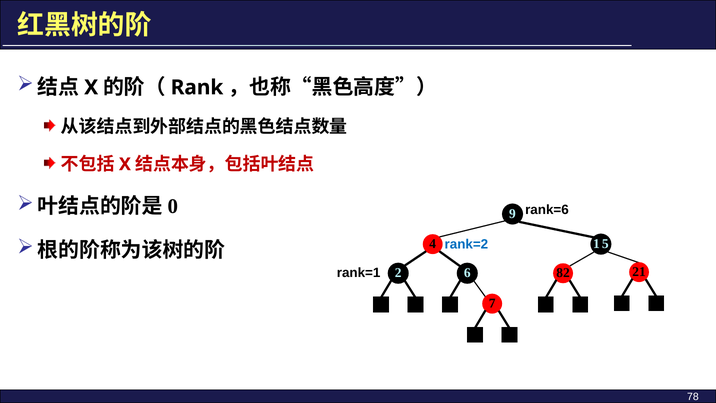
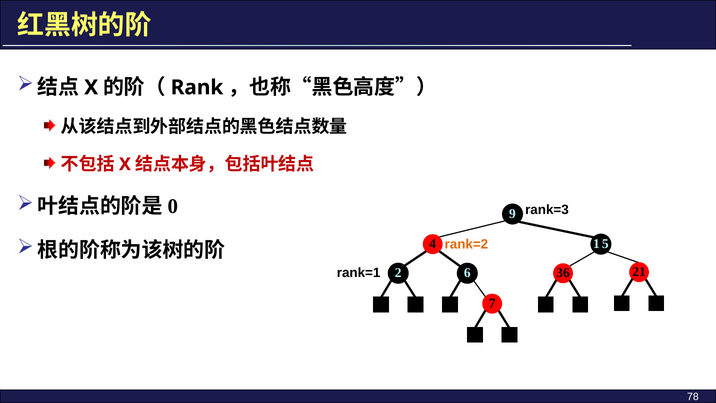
rank=6: rank=6 -> rank=3
rank=2 colour: blue -> orange
82: 82 -> 36
